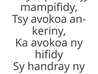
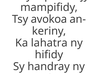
Ka avokoa: avokoa -> lahatra
